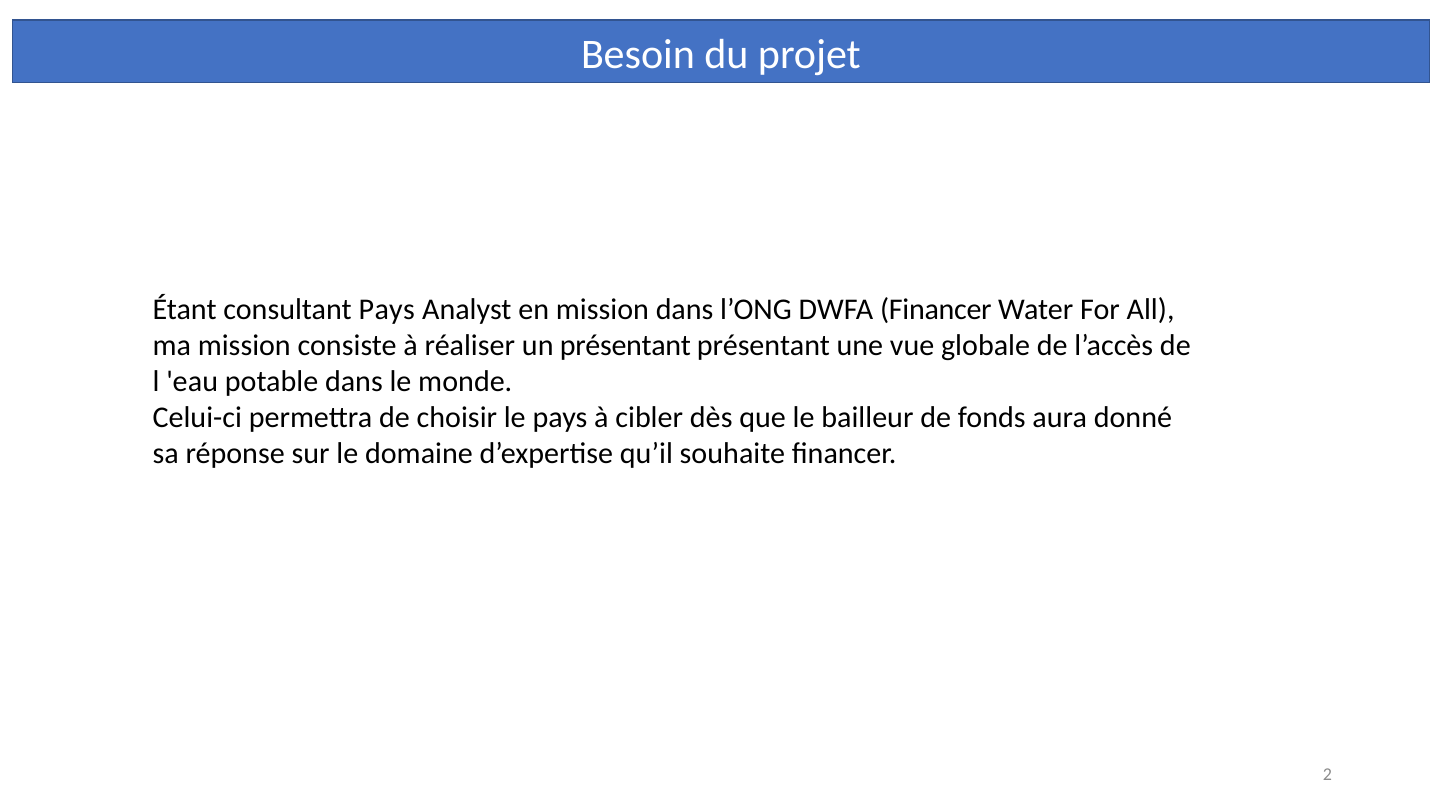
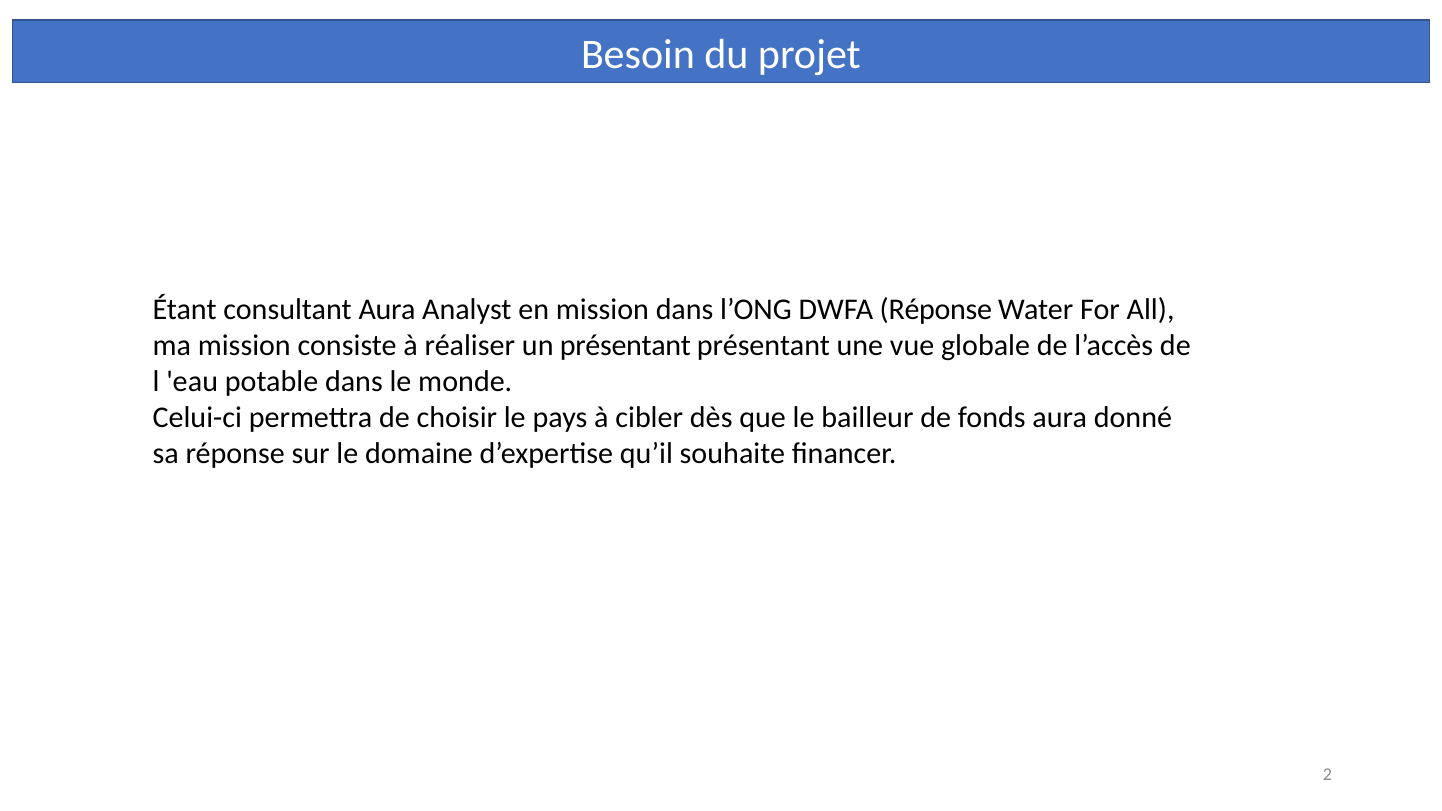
consultant Pays: Pays -> Aura
DWFA Financer: Financer -> Réponse
